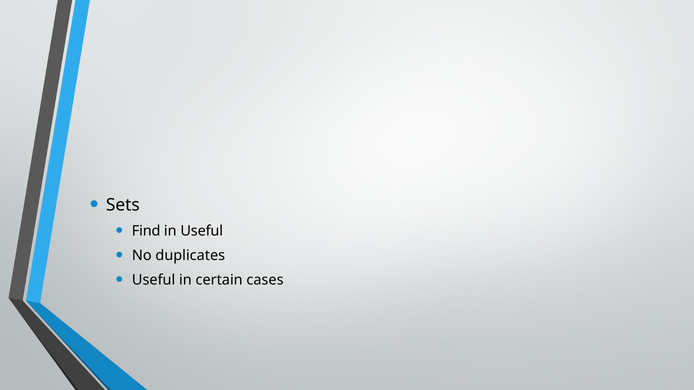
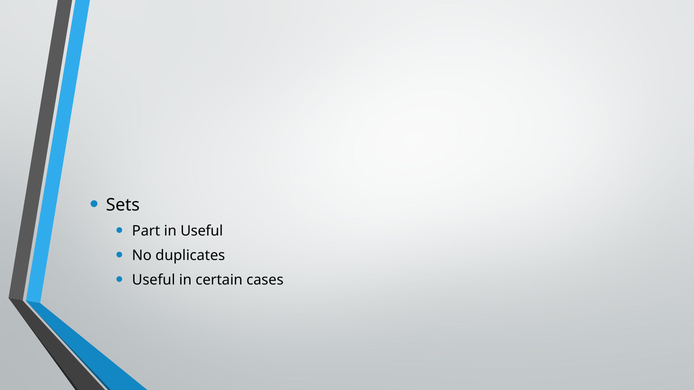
Find: Find -> Part
